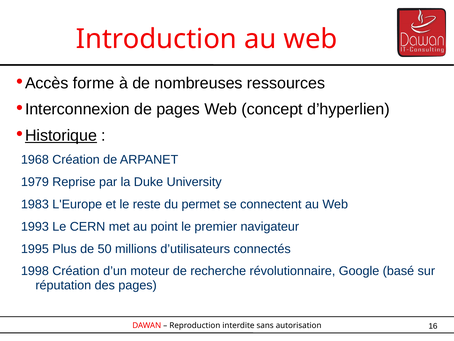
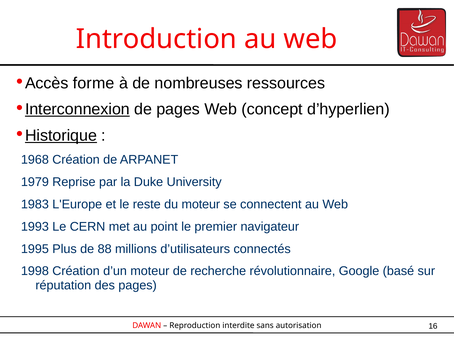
Interconnexion underline: none -> present
du permet: permet -> moteur
50: 50 -> 88
